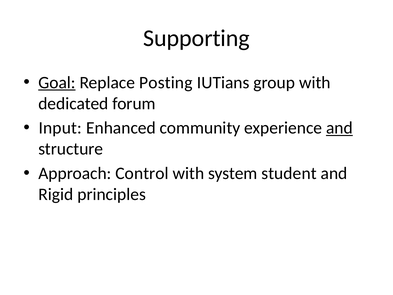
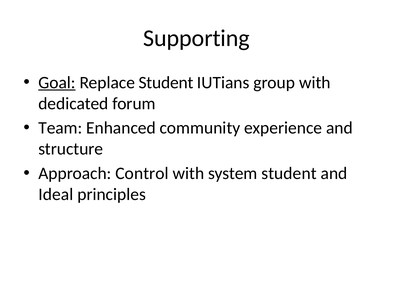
Replace Posting: Posting -> Student
Input: Input -> Team
and at (339, 128) underline: present -> none
Rigid: Rigid -> Ideal
